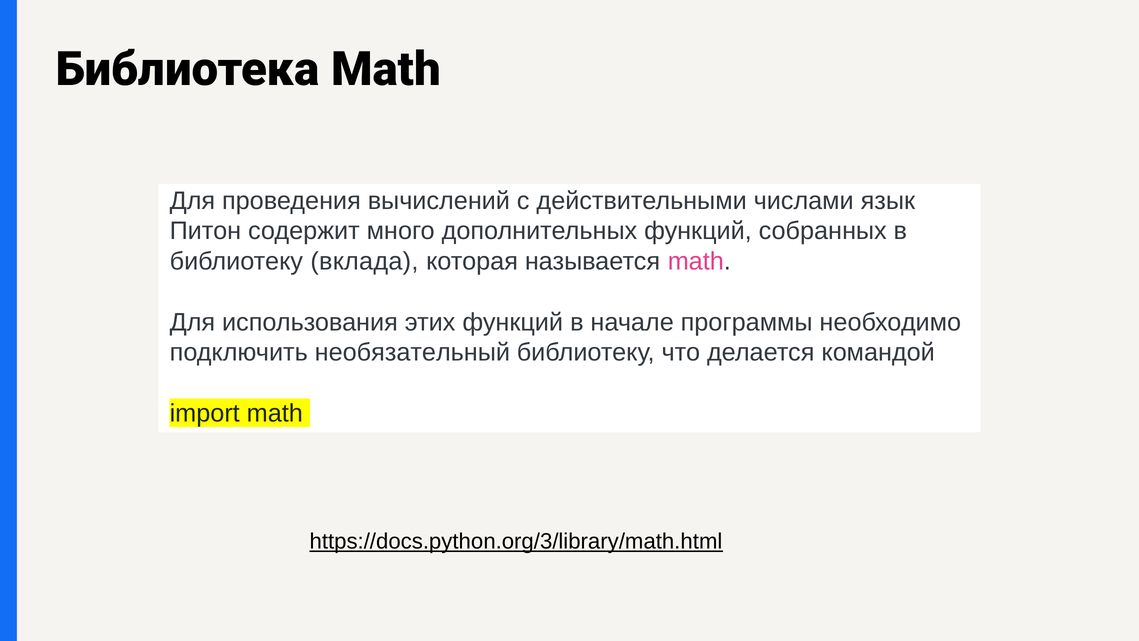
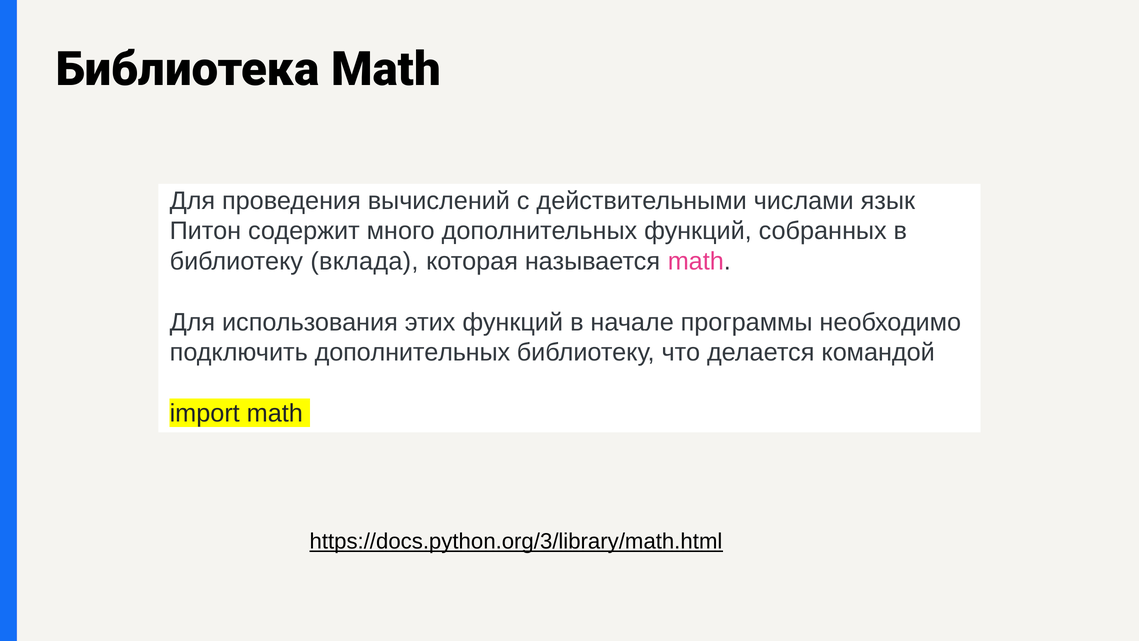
подключить необязательный: необязательный -> дополнительных
